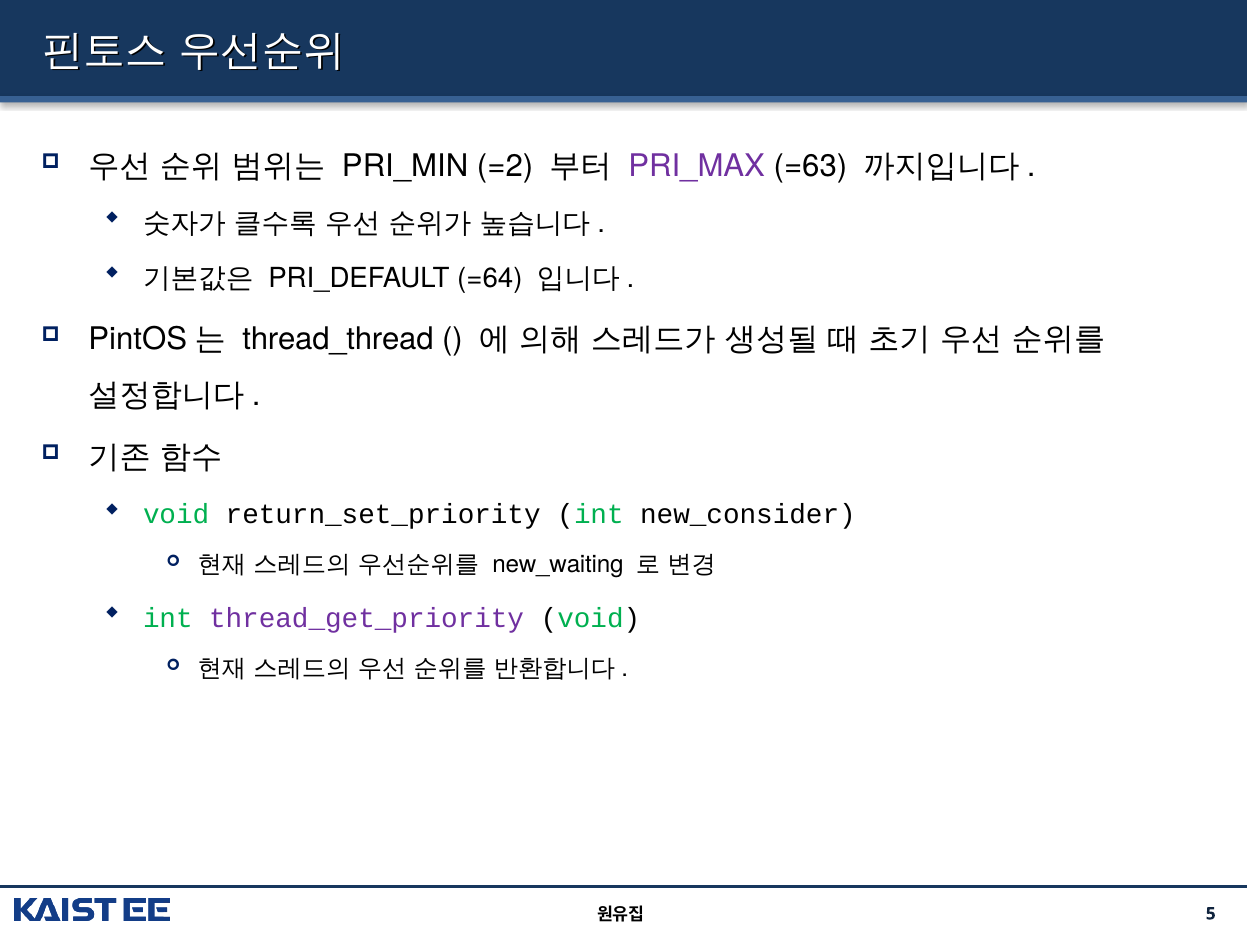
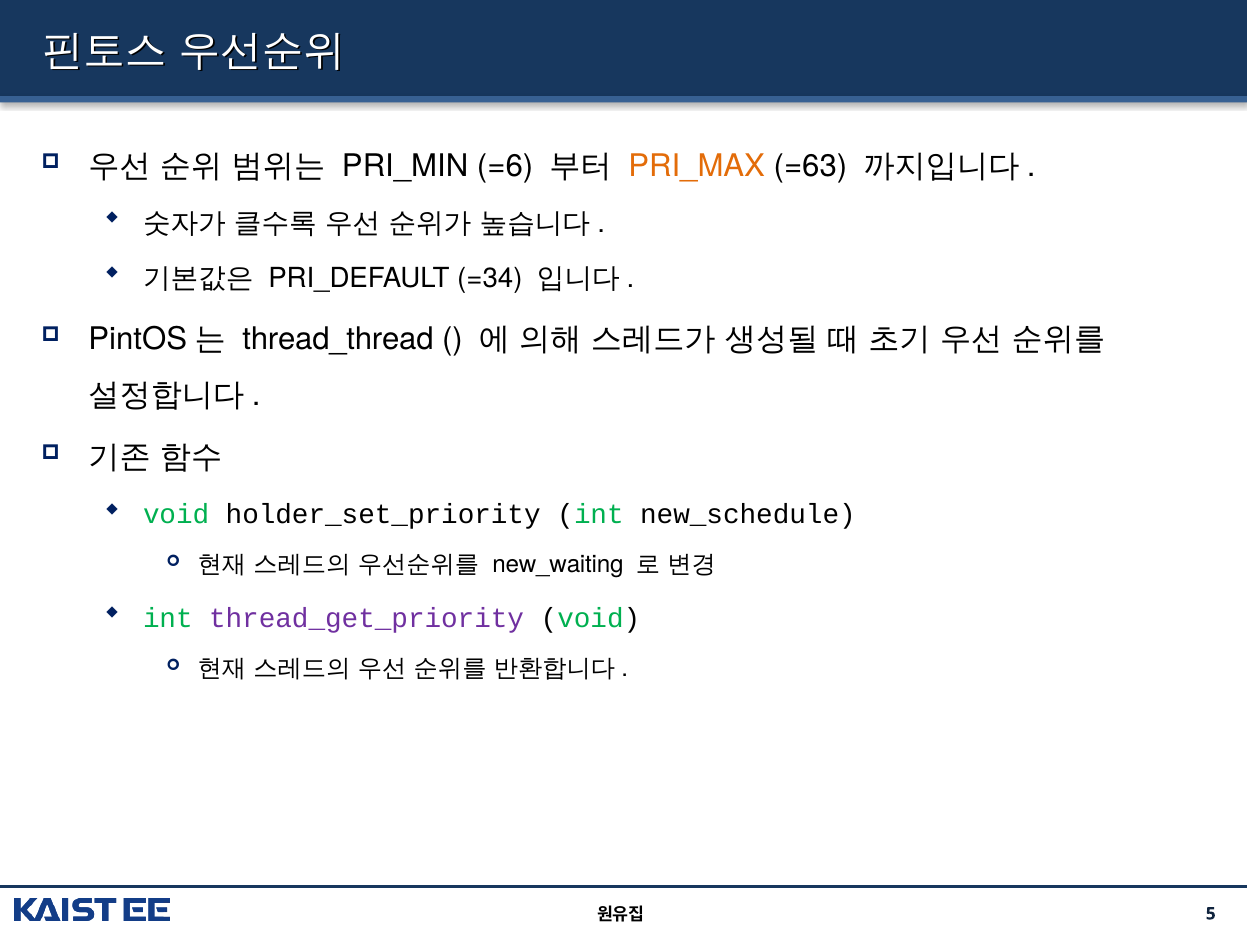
=2: =2 -> =6
PRI_MAX colour: purple -> orange
=64: =64 -> =34
return_set_priority: return_set_priority -> holder_set_priority
new_consider: new_consider -> new_schedule
